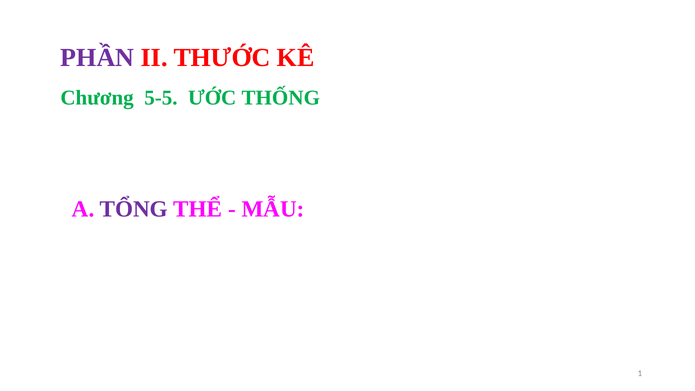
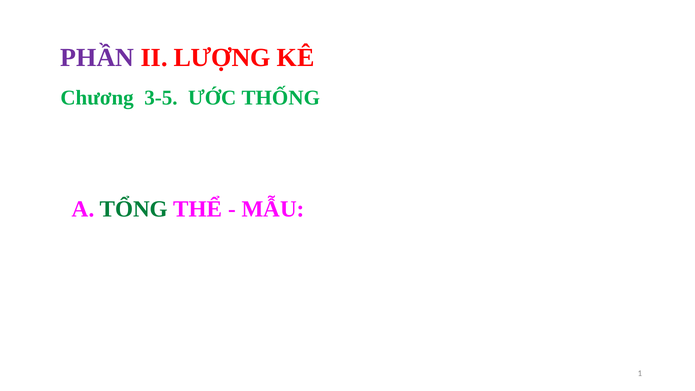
THƯỚC: THƯỚC -> LƯỢNG
5-5: 5-5 -> 3-5
TỔNG colour: purple -> green
